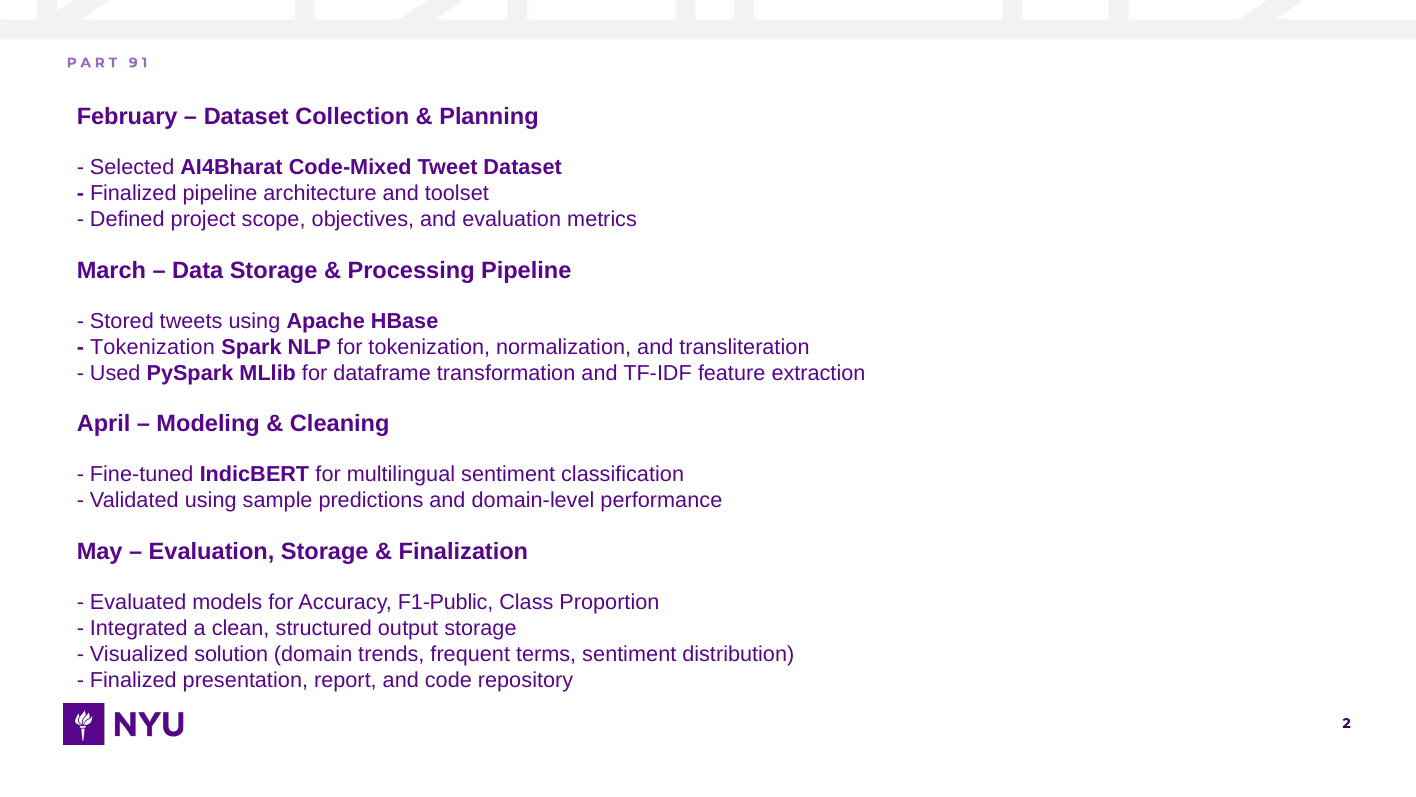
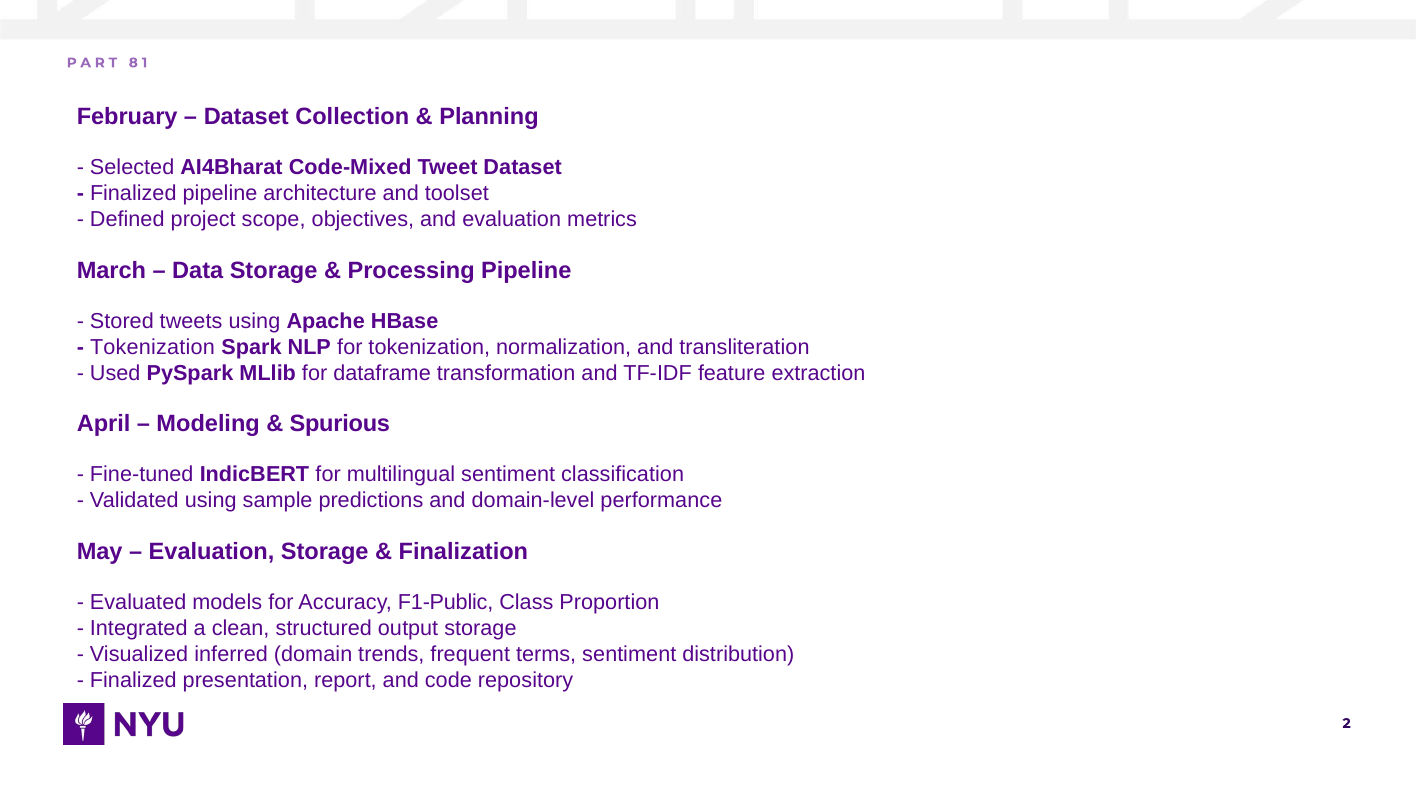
9: 9 -> 8
Cleaning: Cleaning -> Spurious
solution: solution -> inferred
